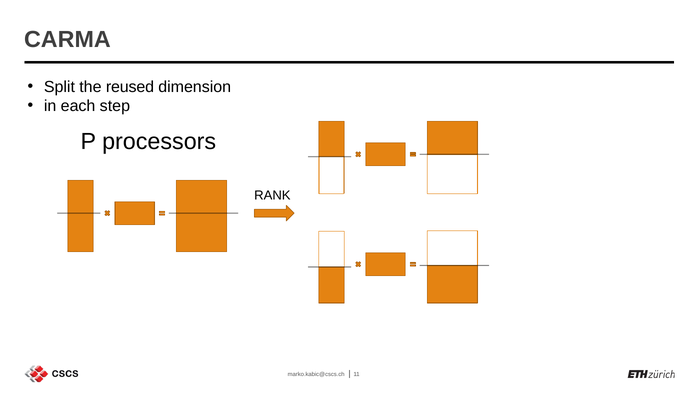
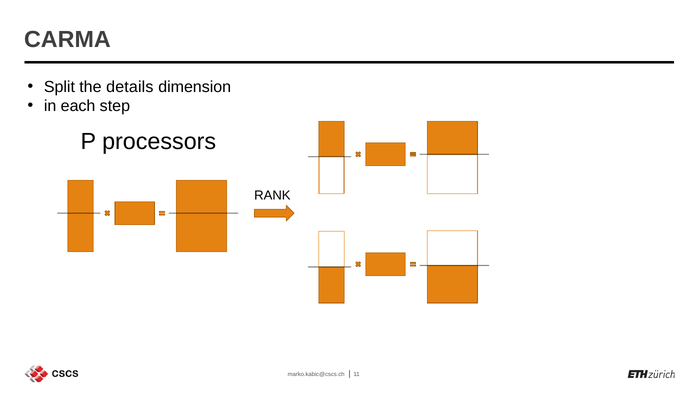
reused: reused -> details
